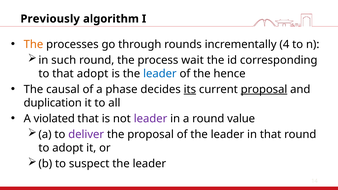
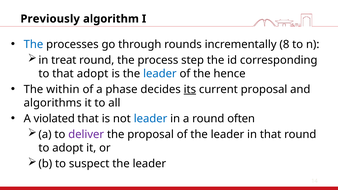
The at (33, 44) colour: orange -> blue
4: 4 -> 8
such: such -> treat
wait: wait -> step
causal: causal -> within
proposal at (264, 89) underline: present -> none
duplication: duplication -> algorithms
leader at (151, 119) colour: purple -> blue
value: value -> often
